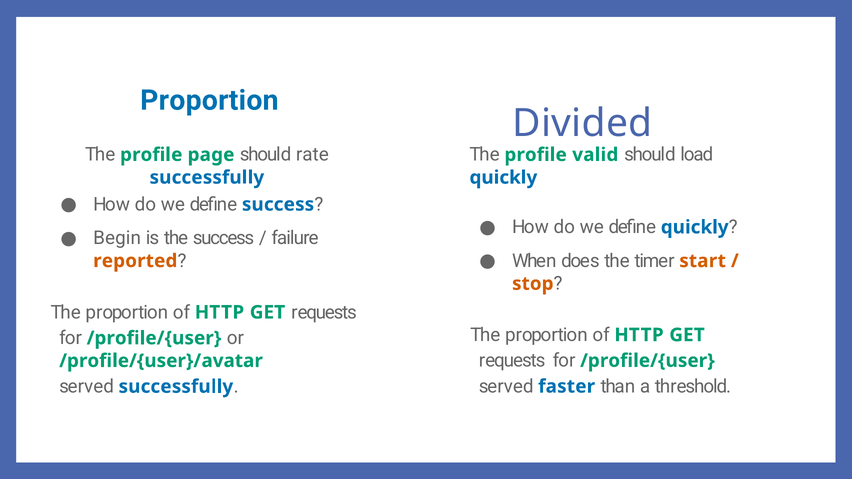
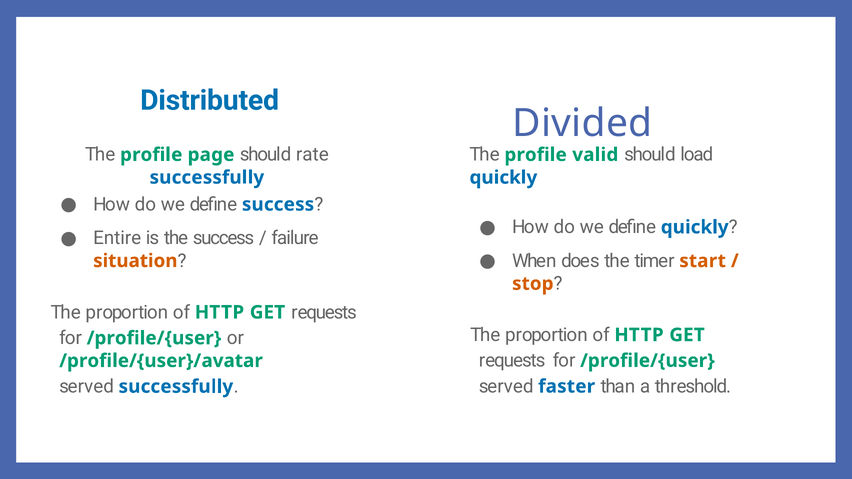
Proportion at (209, 100): Proportion -> Distributed
Begin: Begin -> Entire
reported: reported -> situation
